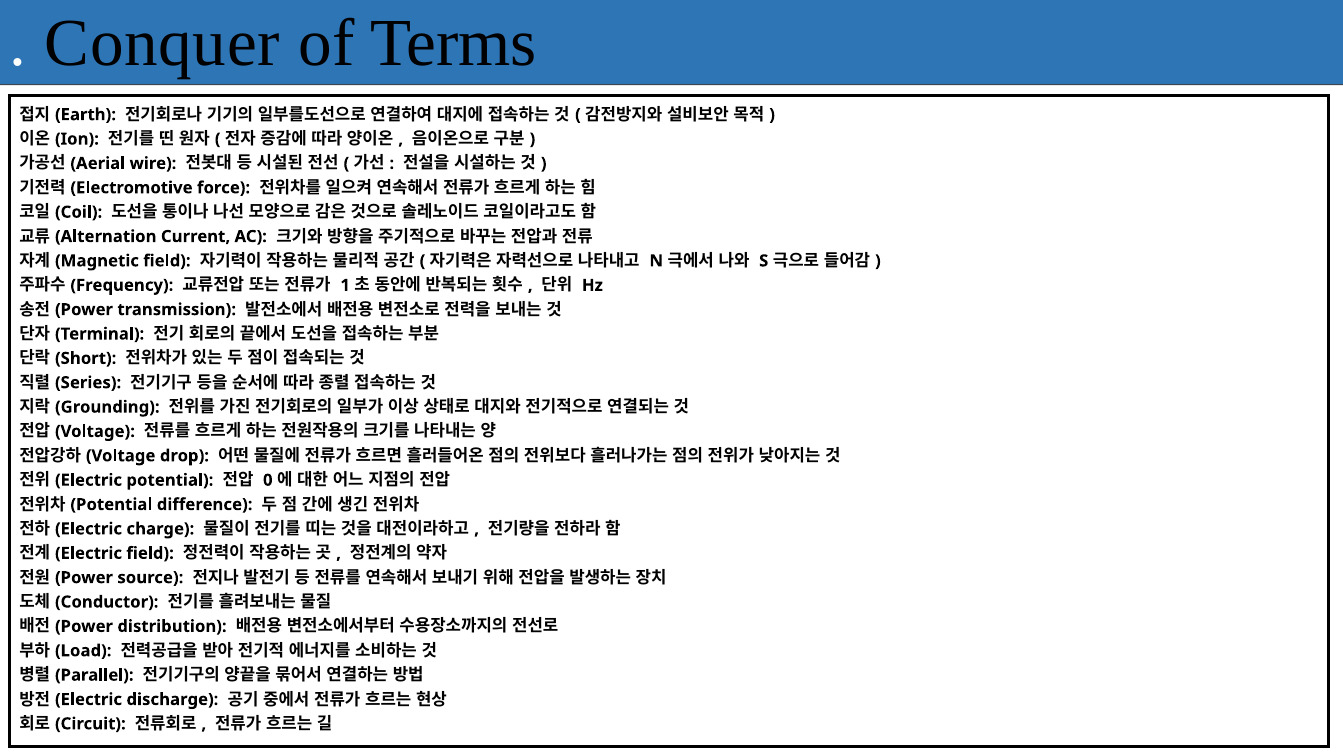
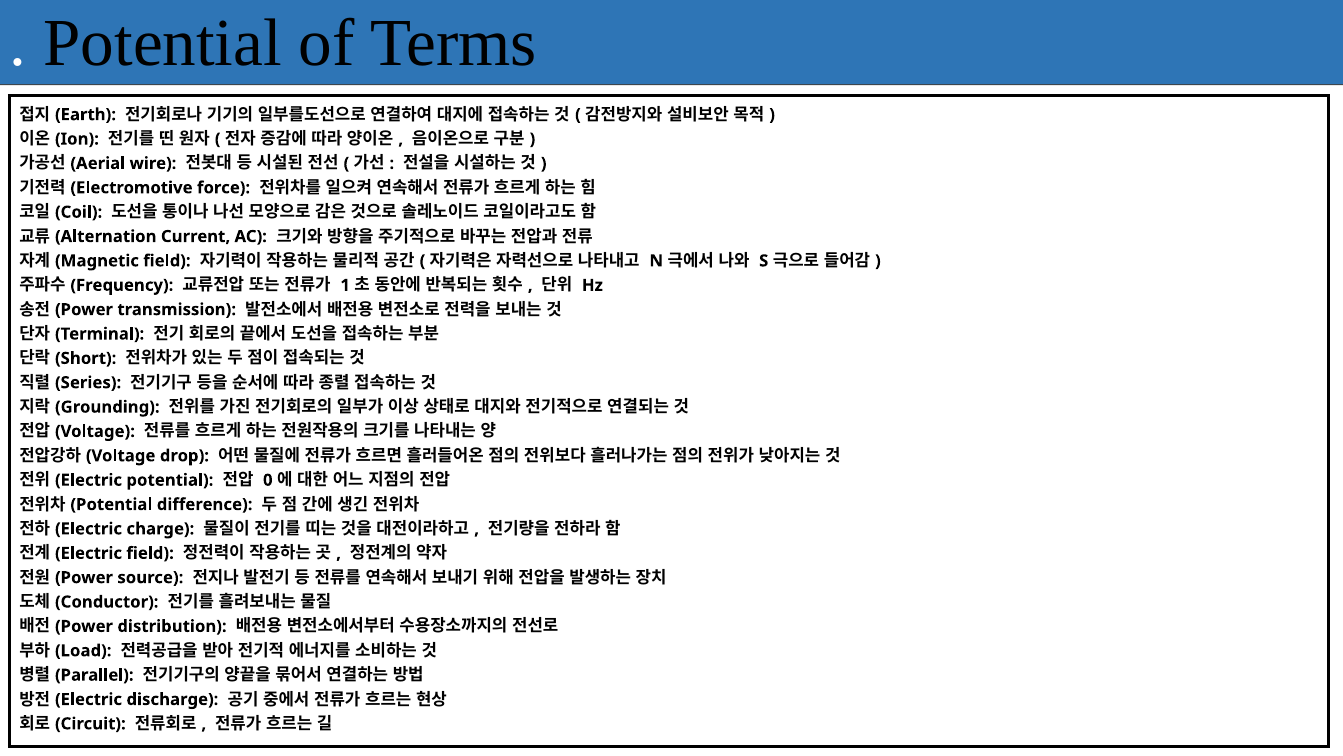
Conquer at (162, 44): Conquer -> Potential
